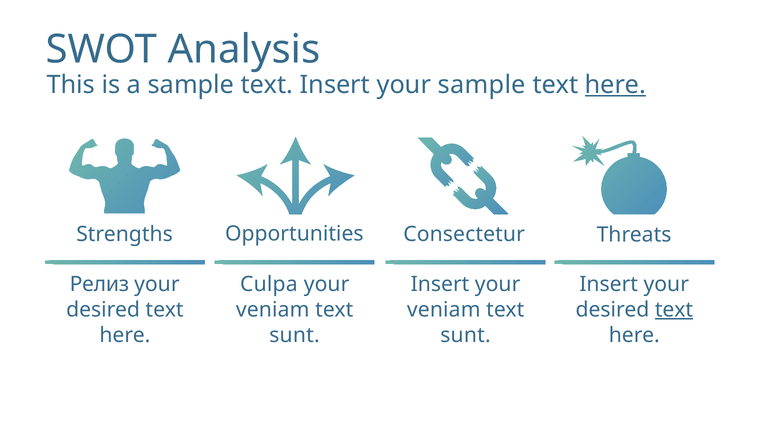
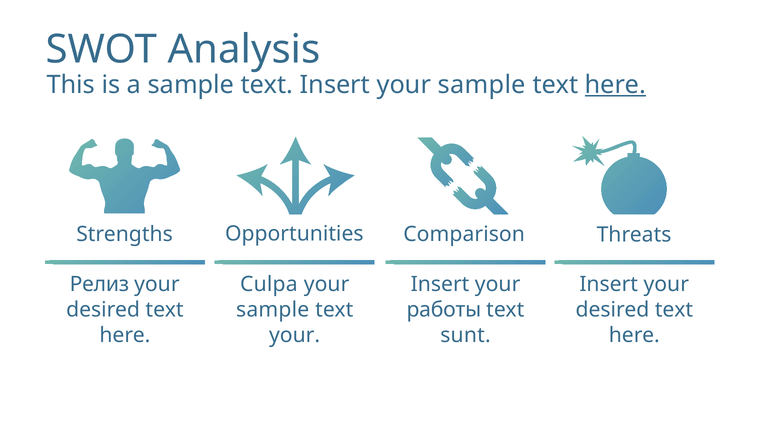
Consectetur: Consectetur -> Comparison
veniam at (273, 310): veniam -> sample
veniam at (444, 310): veniam -> работы
text at (674, 310) underline: present -> none
sunt at (294, 335): sunt -> your
